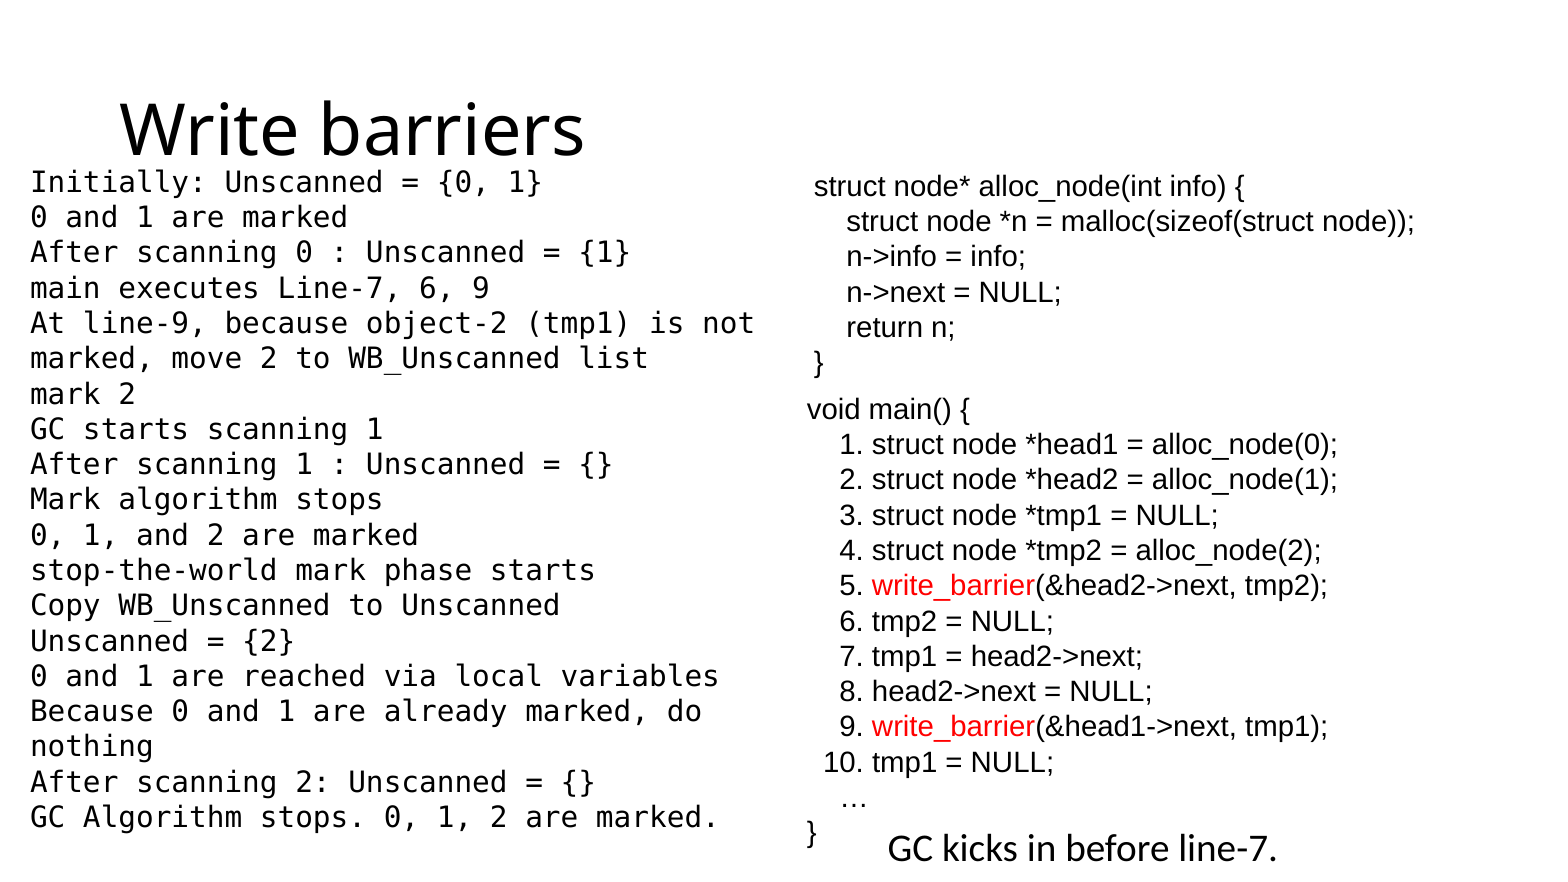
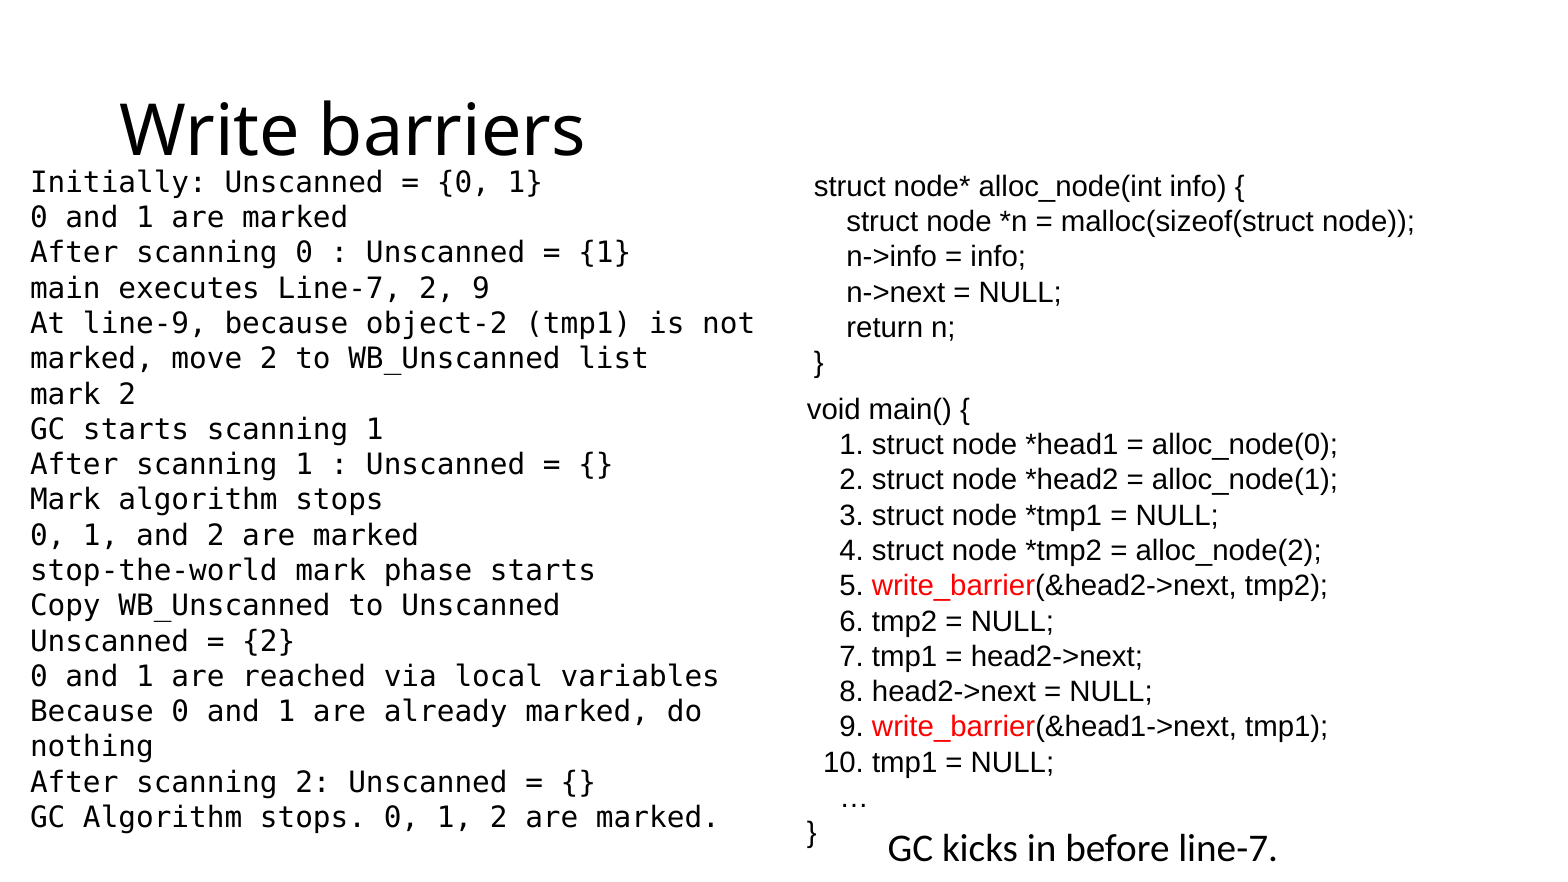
Line-7 6: 6 -> 2
